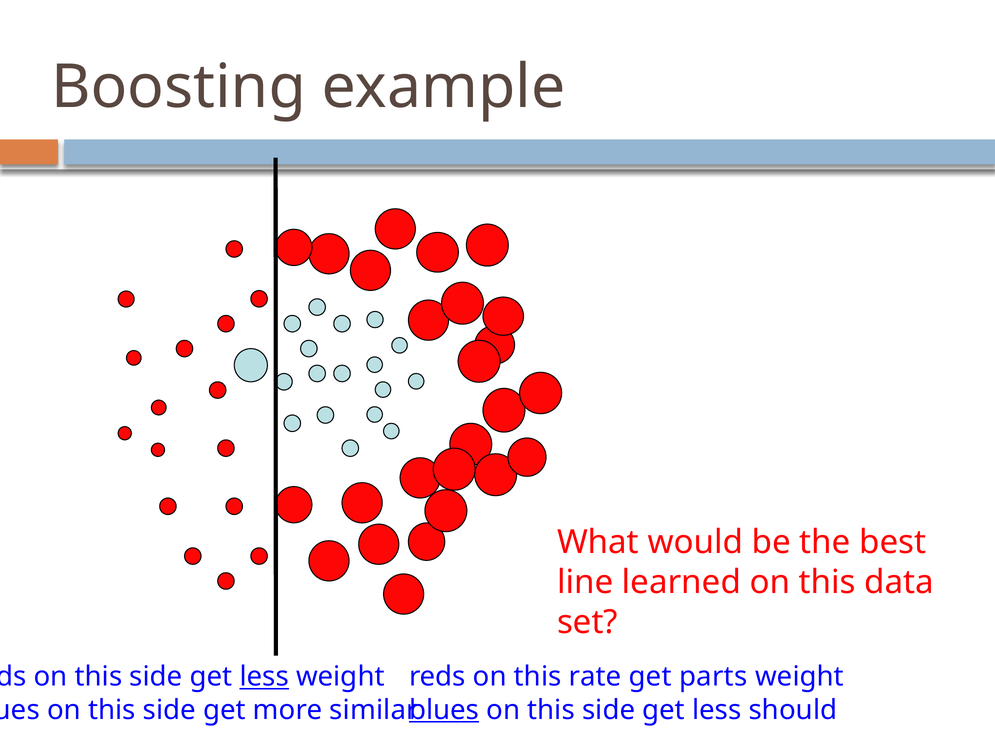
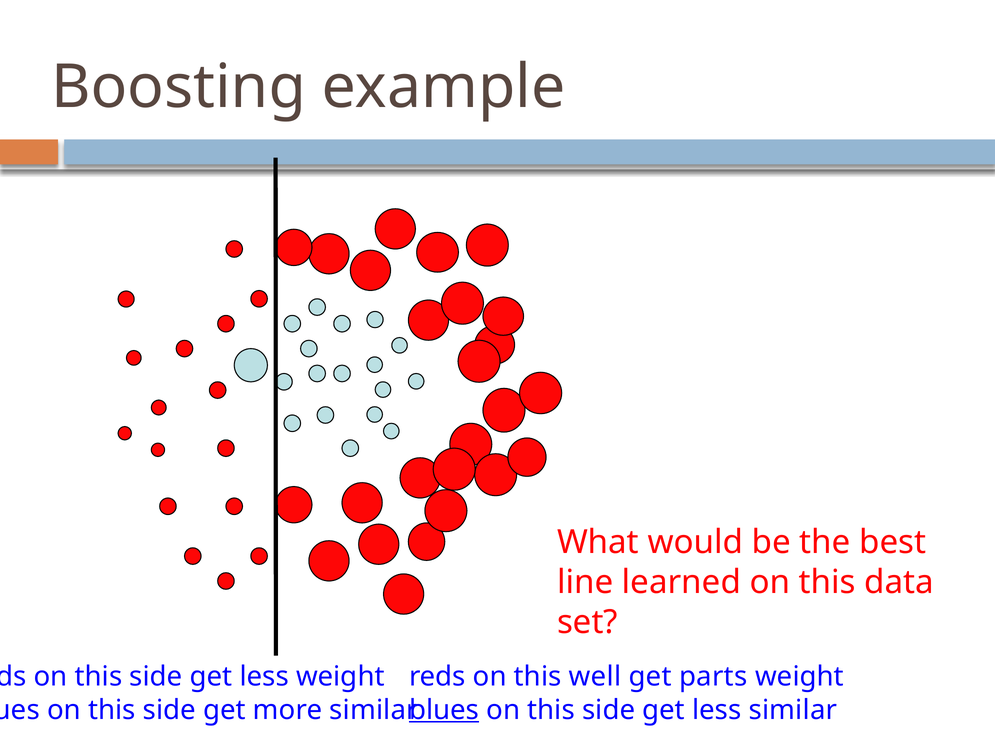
less at (264, 676) underline: present -> none
rate: rate -> well
less should: should -> similar
